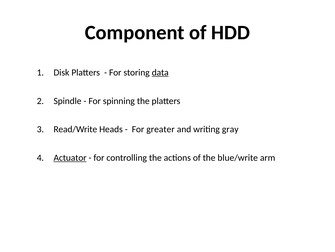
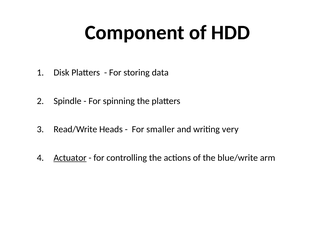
data underline: present -> none
greater: greater -> smaller
gray: gray -> very
